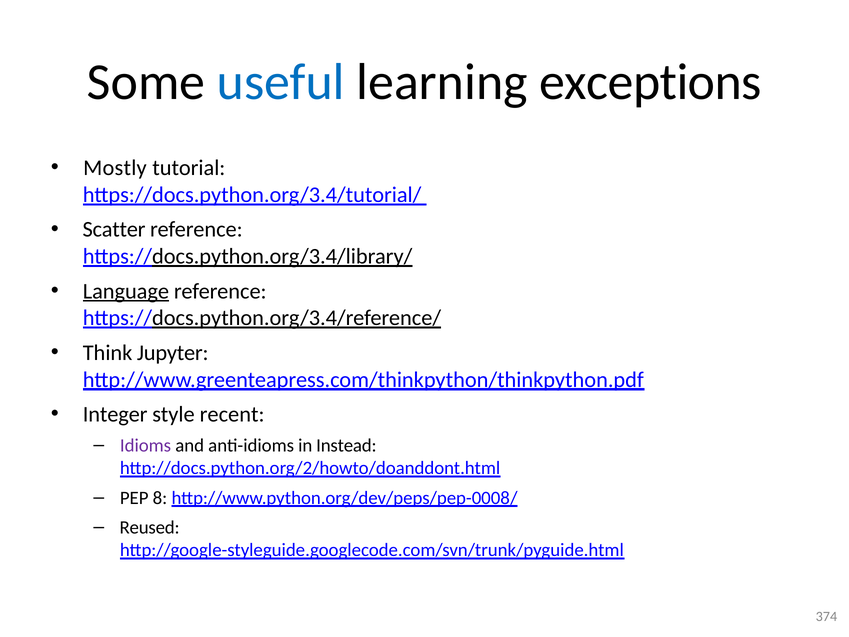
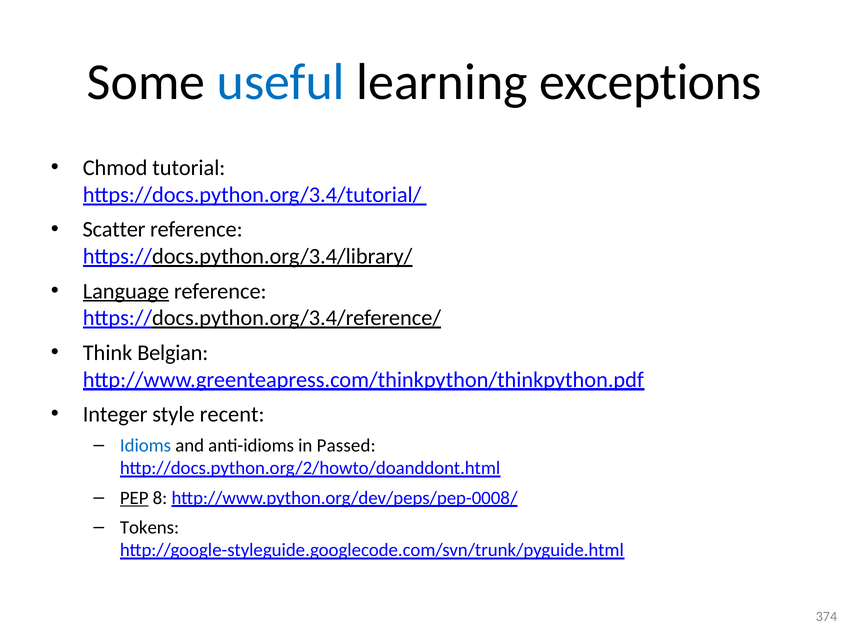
Mostly: Mostly -> Chmod
Jupyter: Jupyter -> Belgian
Idioms colour: purple -> blue
Instead: Instead -> Passed
PEP underline: none -> present
Reused: Reused -> Tokens
